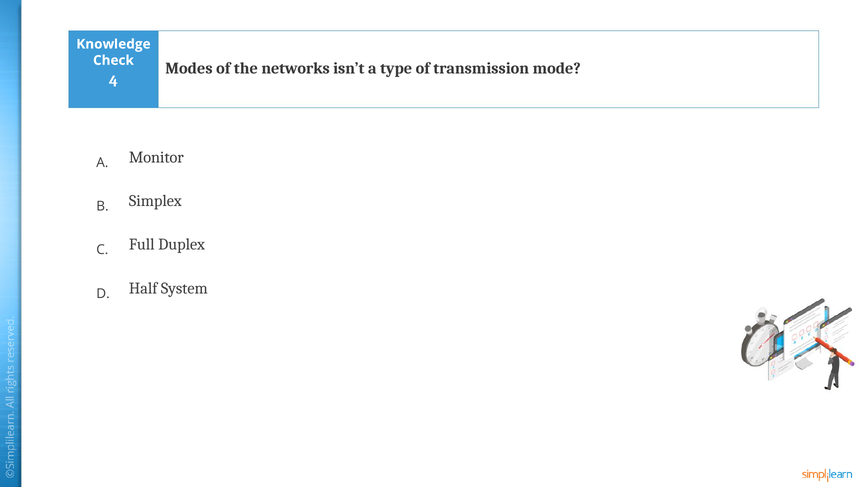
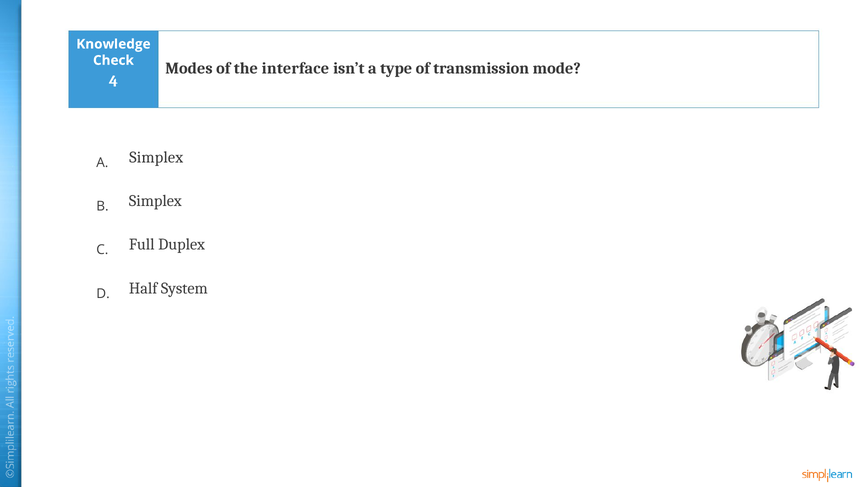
networks: networks -> interface
Monitor at (156, 157): Monitor -> Simplex
